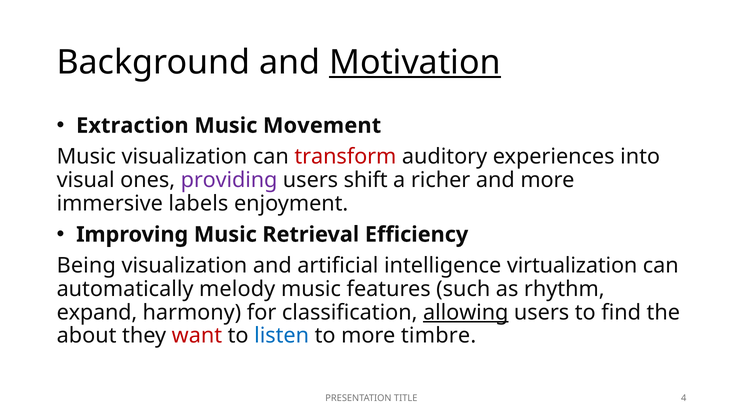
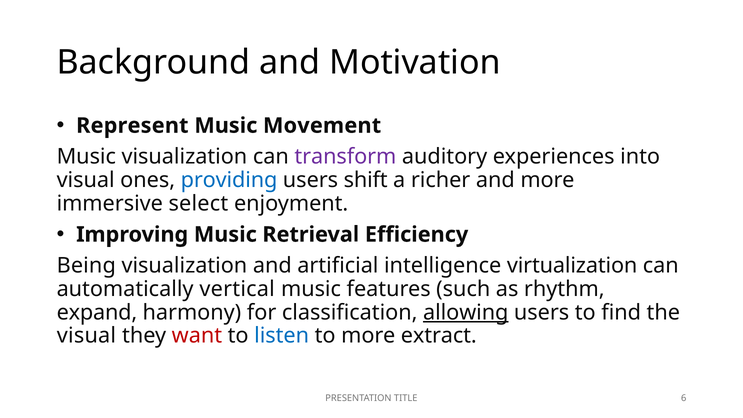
Motivation underline: present -> none
Extraction: Extraction -> Represent
transform colour: red -> purple
providing colour: purple -> blue
labels: labels -> select
melody: melody -> vertical
about at (87, 336): about -> visual
timbre: timbre -> extract
4: 4 -> 6
